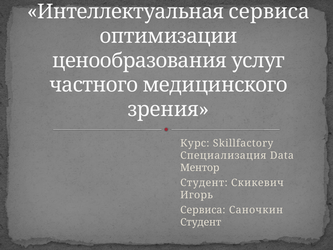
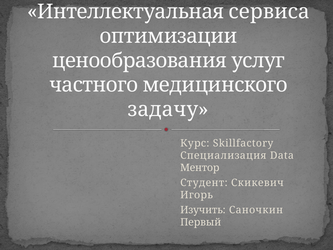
зрения: зрения -> задачу
Сервиса at (203, 210): Сервиса -> Изучить
Студент at (201, 222): Студент -> Первый
